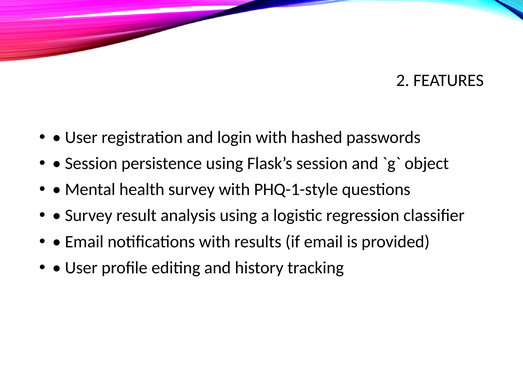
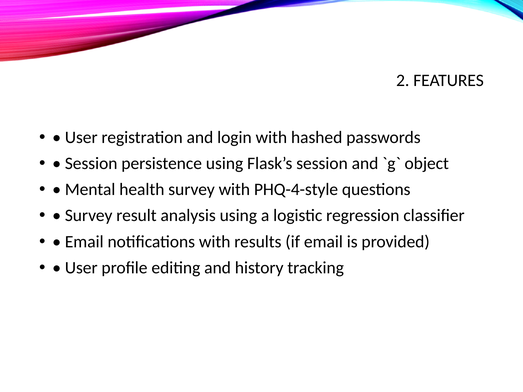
PHQ-1-style: PHQ-1-style -> PHQ-4-style
